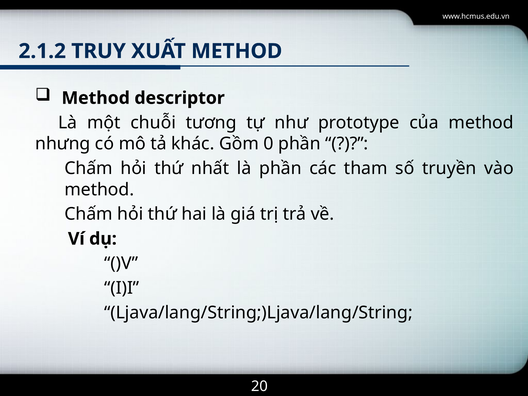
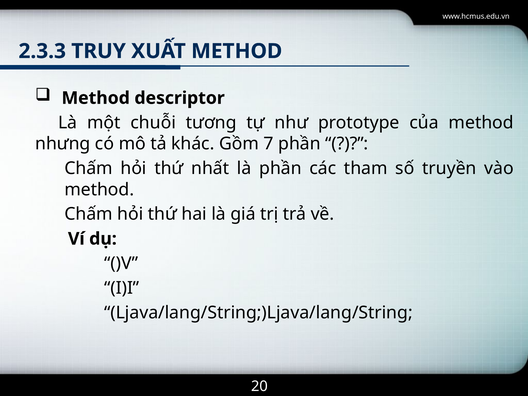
2.1.2: 2.1.2 -> 2.3.3
0: 0 -> 7
